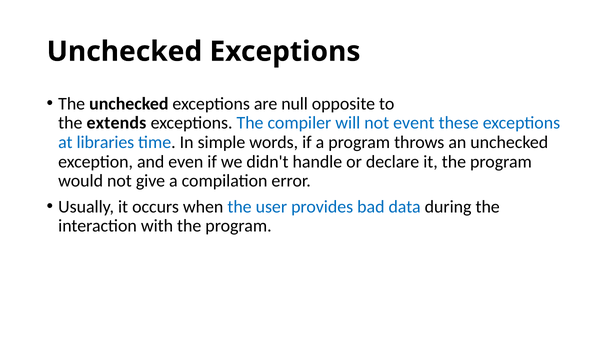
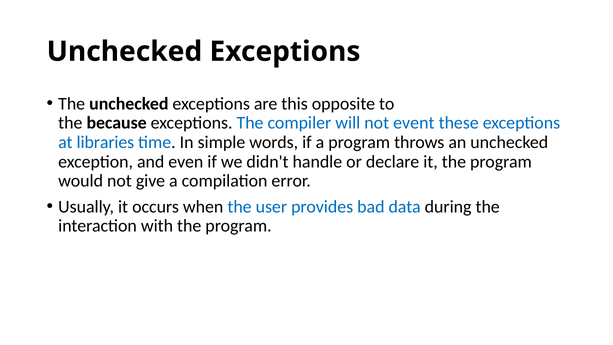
null: null -> this
extends: extends -> because
